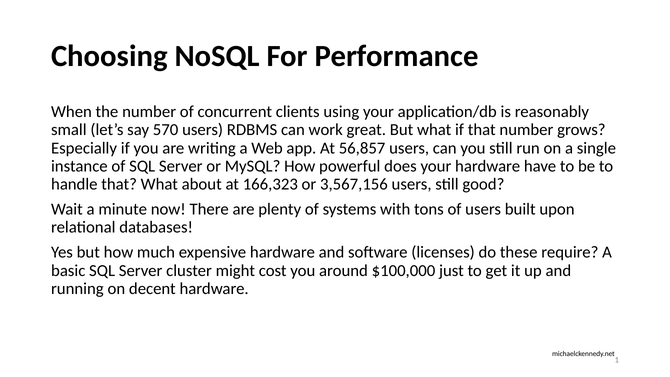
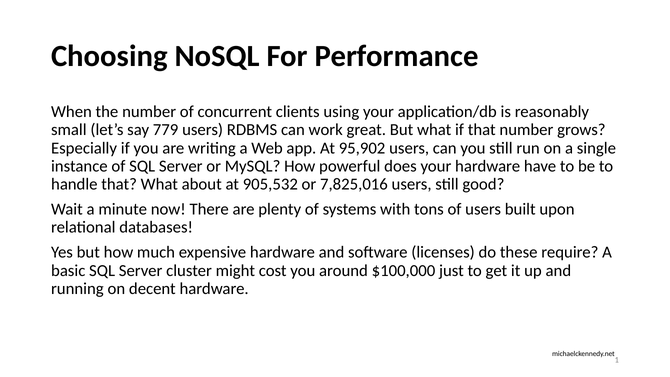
570: 570 -> 779
56,857: 56,857 -> 95,902
166,323: 166,323 -> 905,532
3,567,156: 3,567,156 -> 7,825,016
